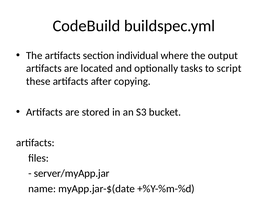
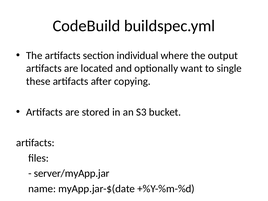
tasks: tasks -> want
script: script -> single
